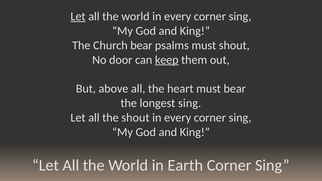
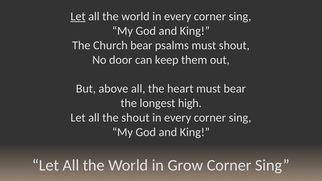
keep underline: present -> none
longest sing: sing -> high
Earth: Earth -> Grow
